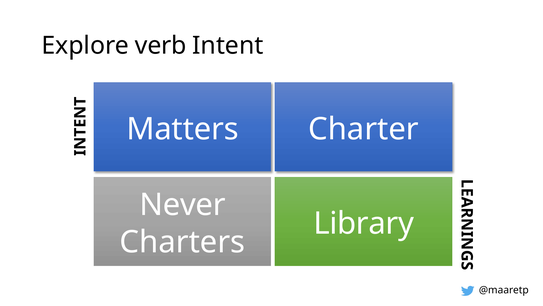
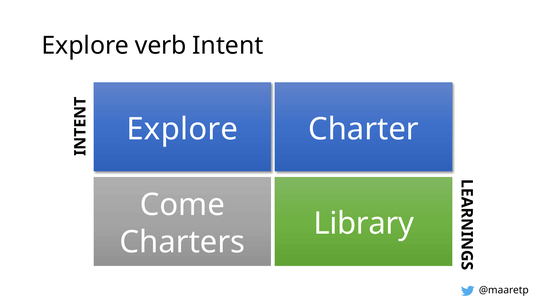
Matters at (182, 129): Matters -> Explore
Never: Never -> Come
